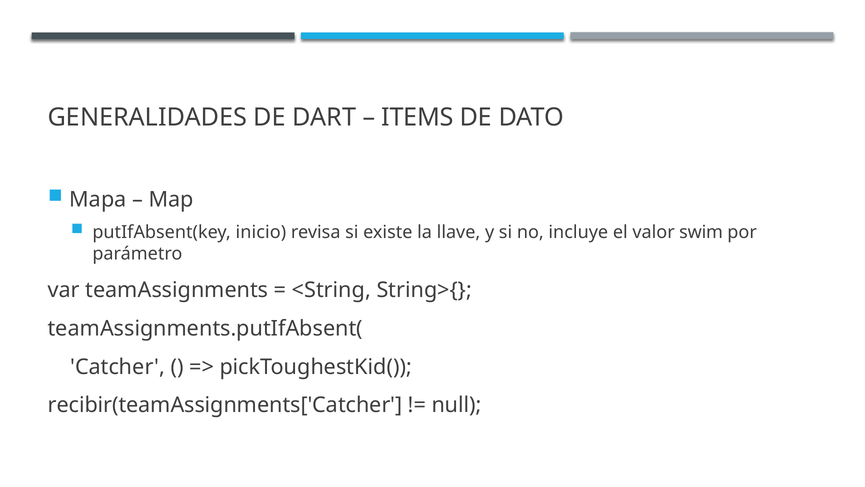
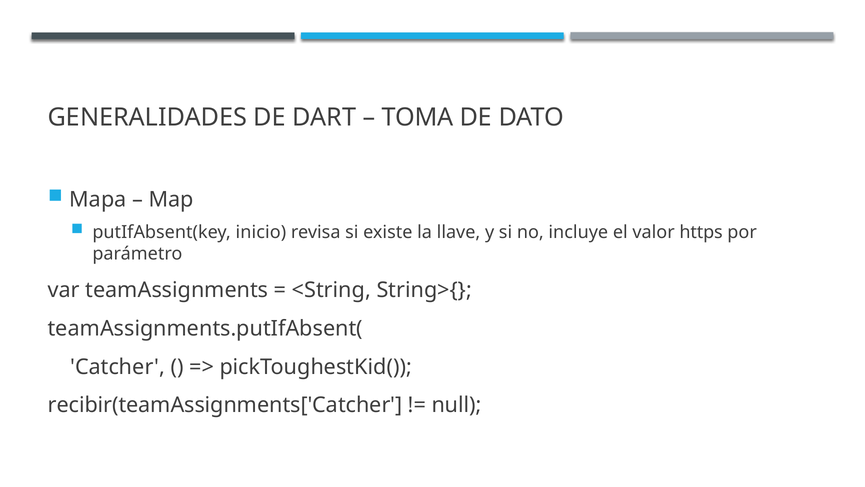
ITEMS: ITEMS -> TOMA
swim: swim -> https
